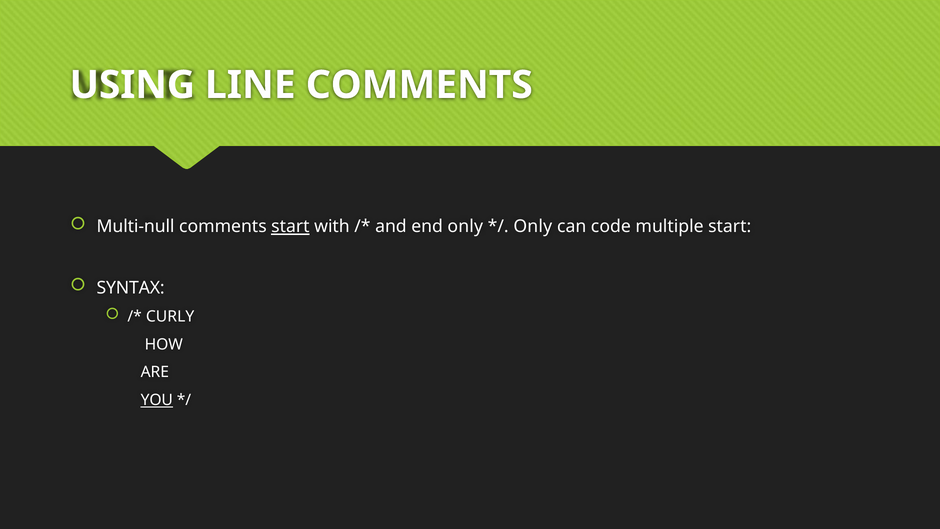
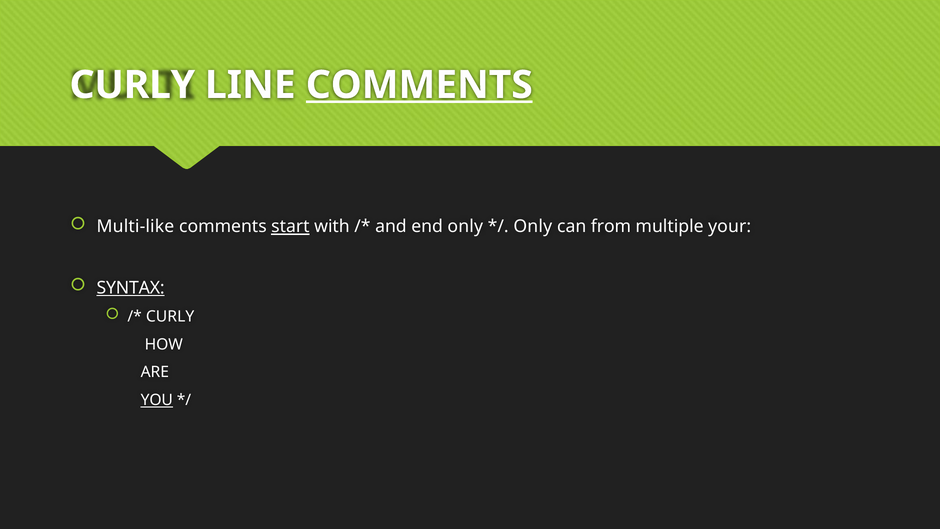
USING at (132, 85): USING -> CURLY
COMMENTS at (419, 85) underline: none -> present
Multi-null: Multi-null -> Multi-like
code: code -> from
multiple start: start -> your
SYNTAX underline: none -> present
